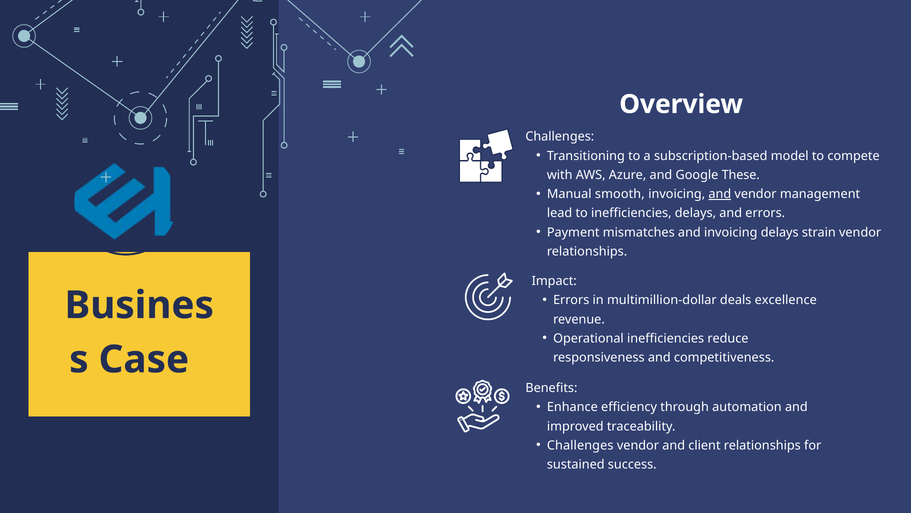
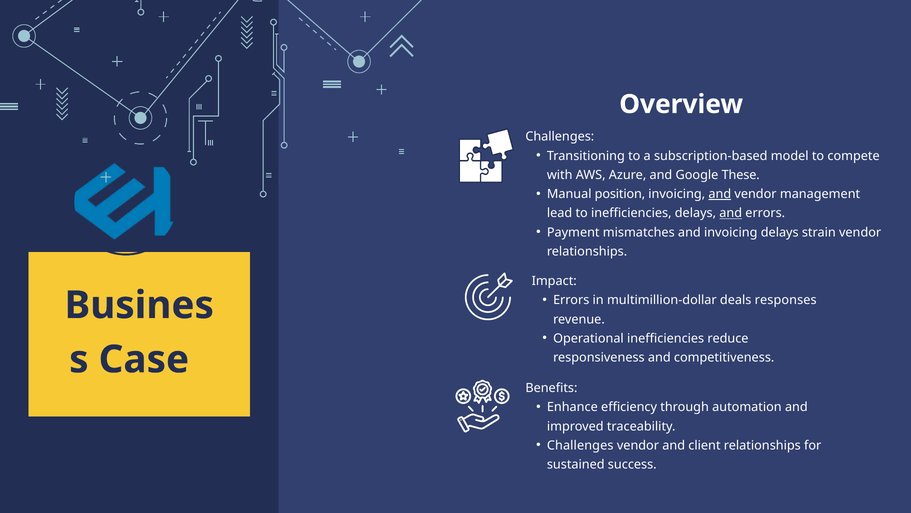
smooth: smooth -> position
and at (731, 213) underline: none -> present
excellence: excellence -> responses
